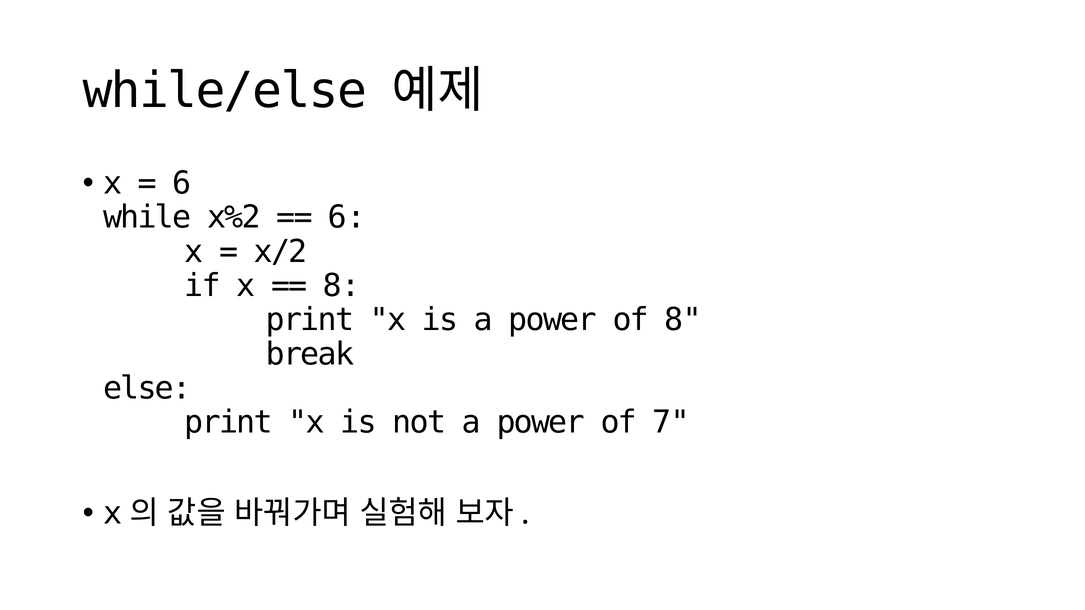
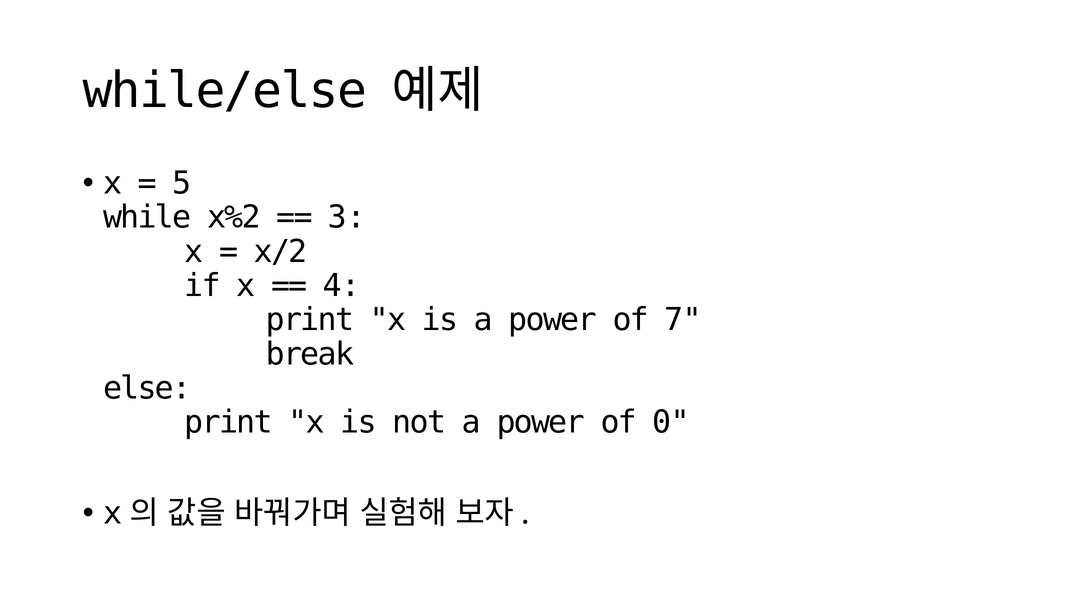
6 at (182, 183): 6 -> 5
6 at (347, 218): 6 -> 3
8 at (341, 286): 8 -> 4
of 8: 8 -> 7
7: 7 -> 0
